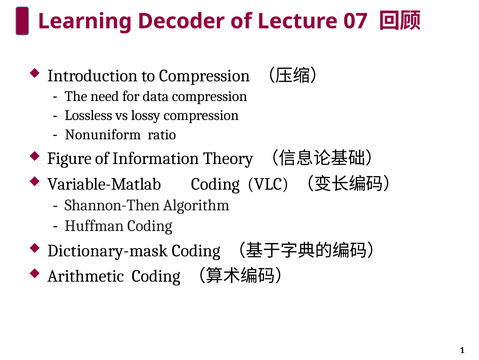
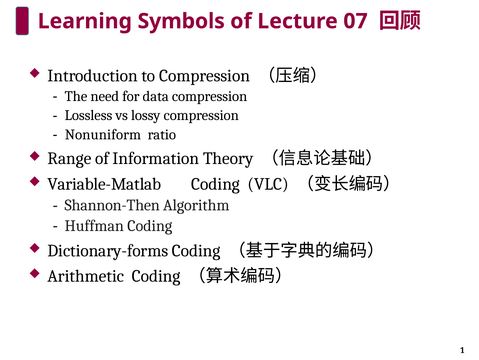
Decoder: Decoder -> Symbols
Figure: Figure -> Range
Dictionary-mask: Dictionary-mask -> Dictionary-forms
